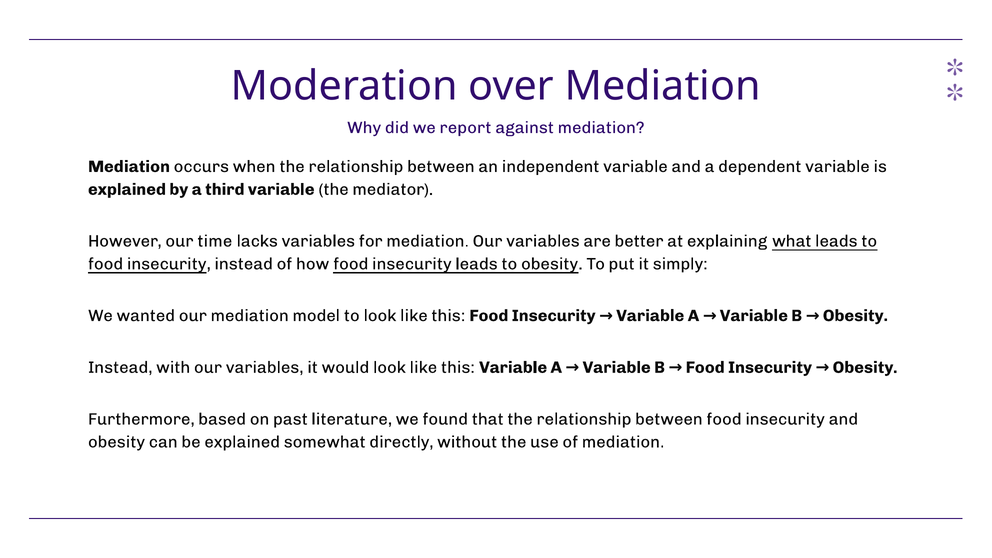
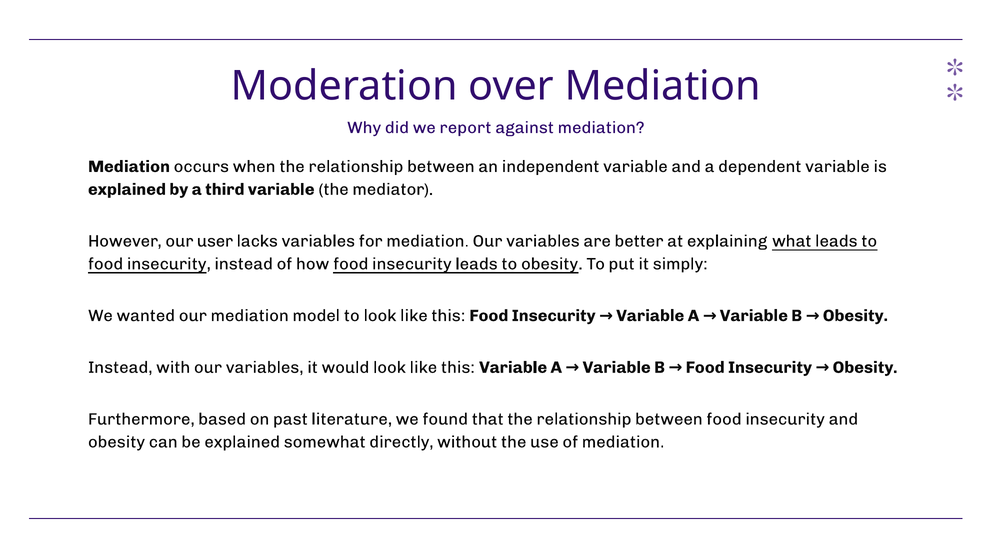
time: time -> user
